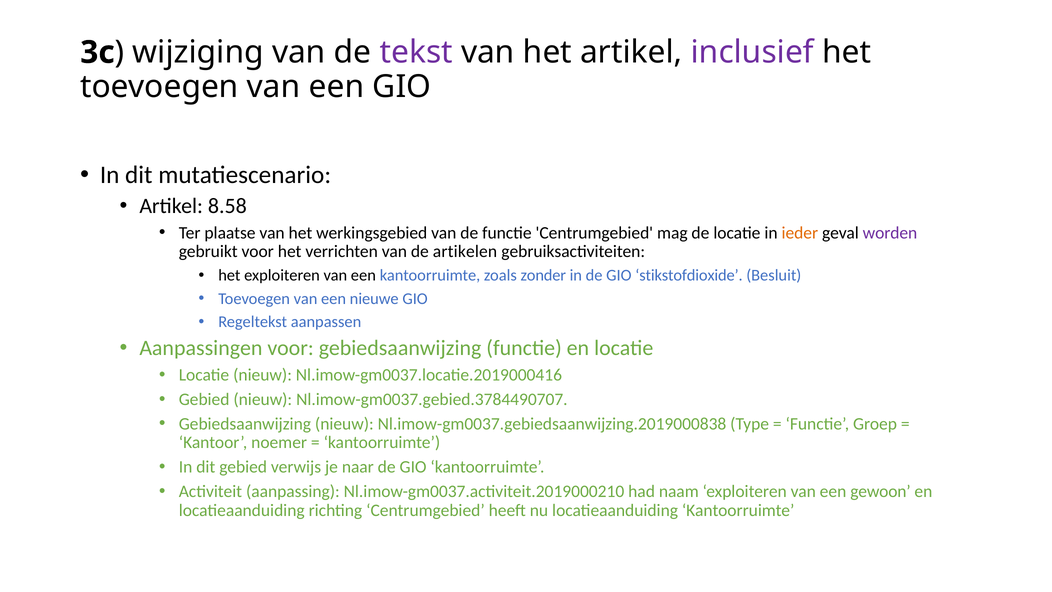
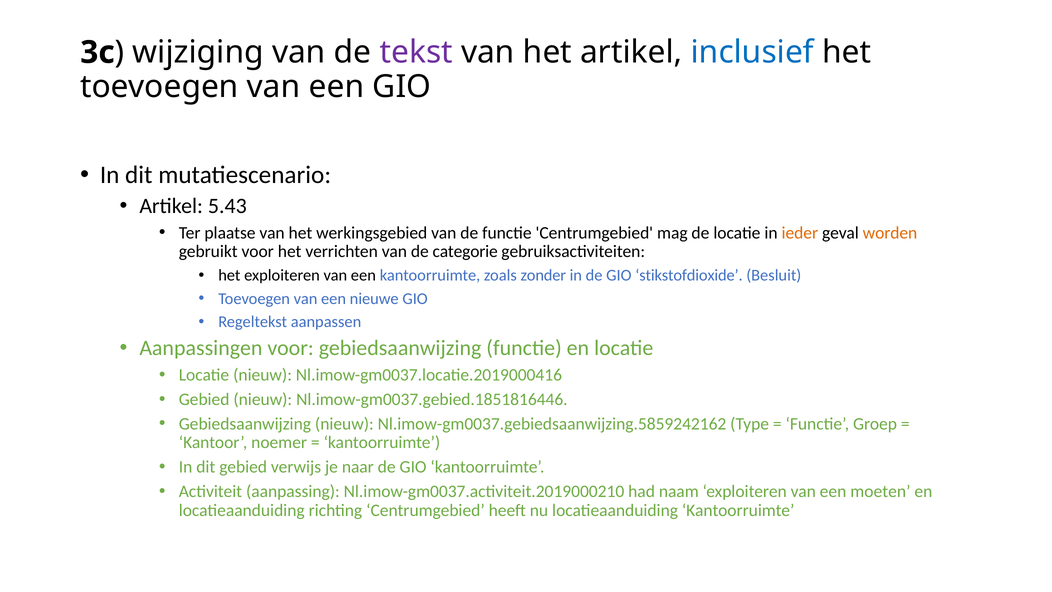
inclusief colour: purple -> blue
8.58: 8.58 -> 5.43
worden colour: purple -> orange
artikelen: artikelen -> categorie
Nl.imow-gm0037.gebied.3784490707: Nl.imow-gm0037.gebied.3784490707 -> Nl.imow-gm0037.gebied.1851816446
Nl.imow-gm0037.gebiedsaanwijzing.2019000838: Nl.imow-gm0037.gebiedsaanwijzing.2019000838 -> Nl.imow-gm0037.gebiedsaanwijzing.5859242162
gewoon: gewoon -> moeten
